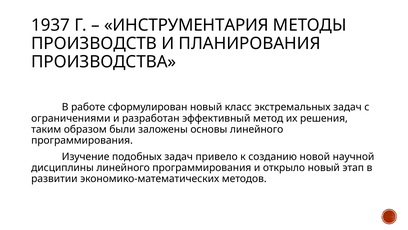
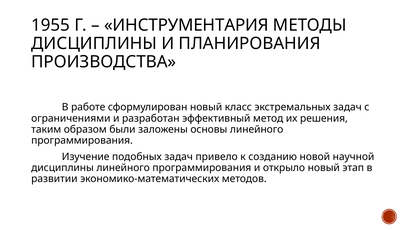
1937: 1937 -> 1955
ПРОИЗВОДСТВ at (94, 44): ПРОИЗВОДСТВ -> ДИСЦИПЛИНЫ
